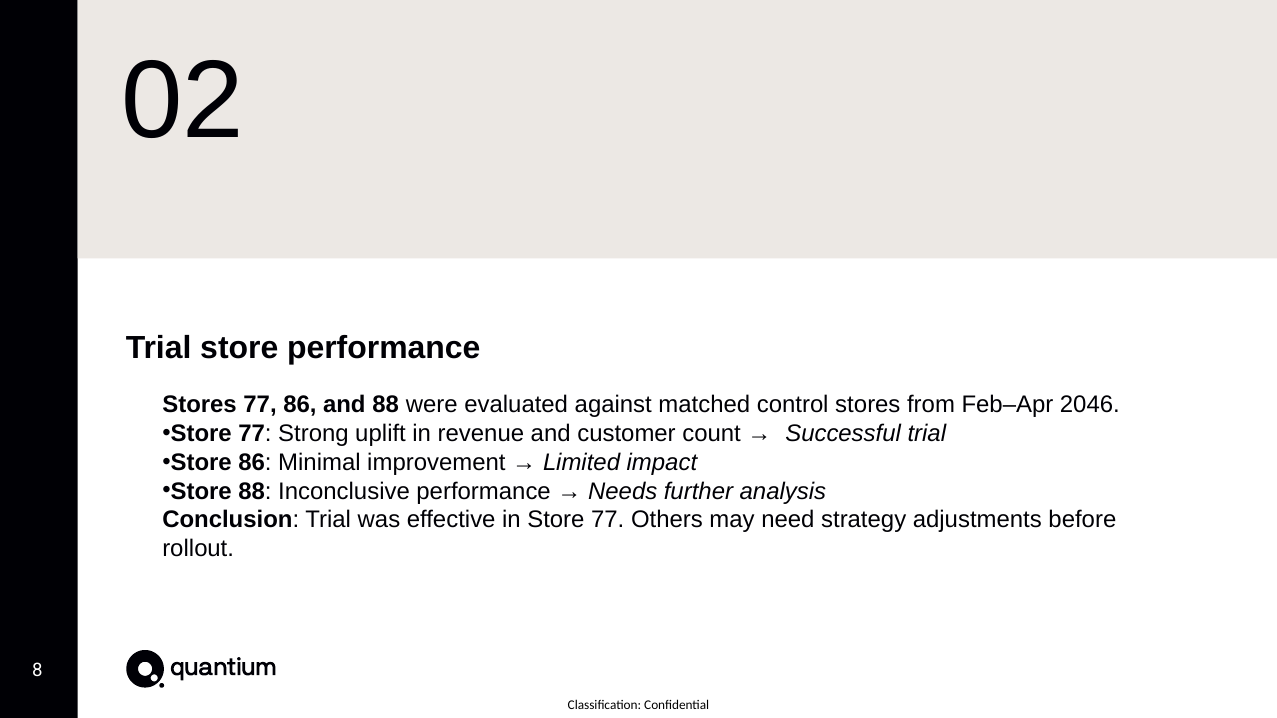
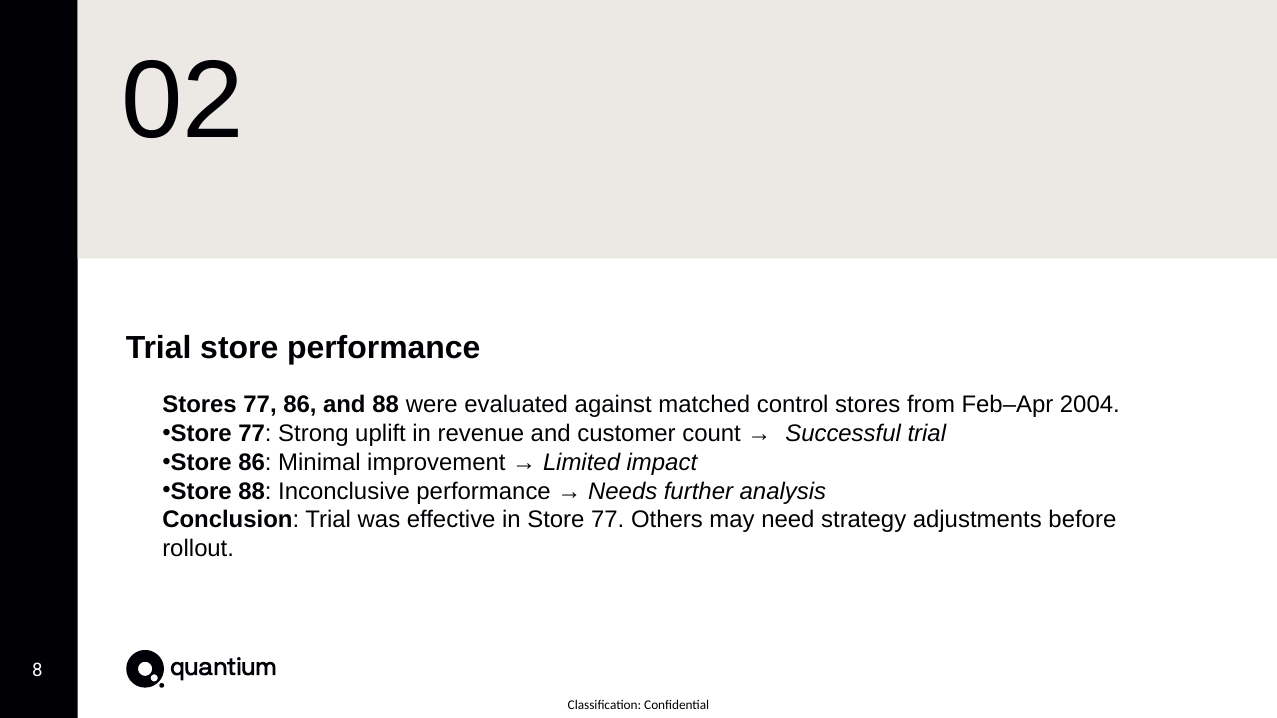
2046: 2046 -> 2004
